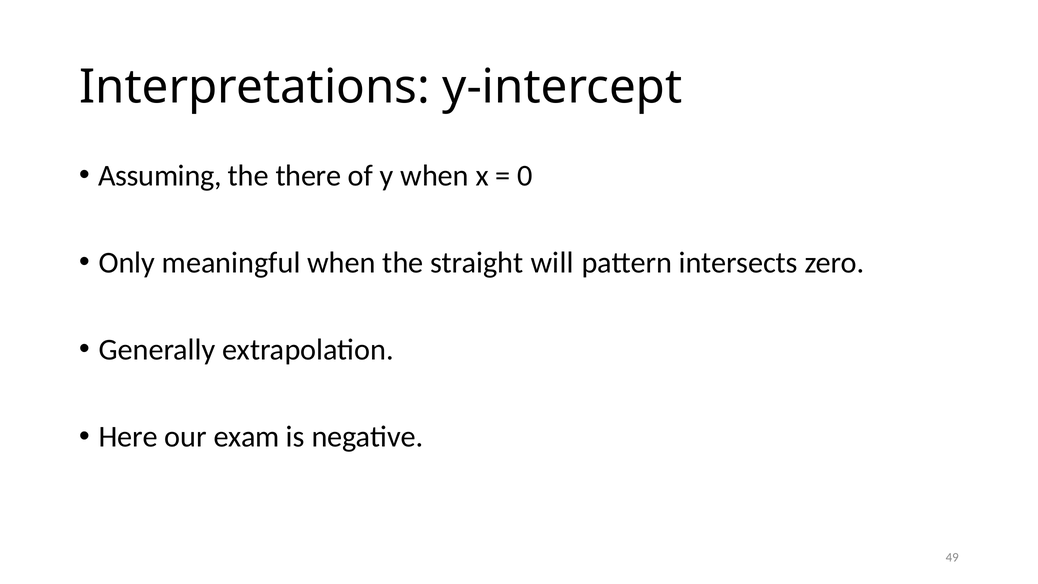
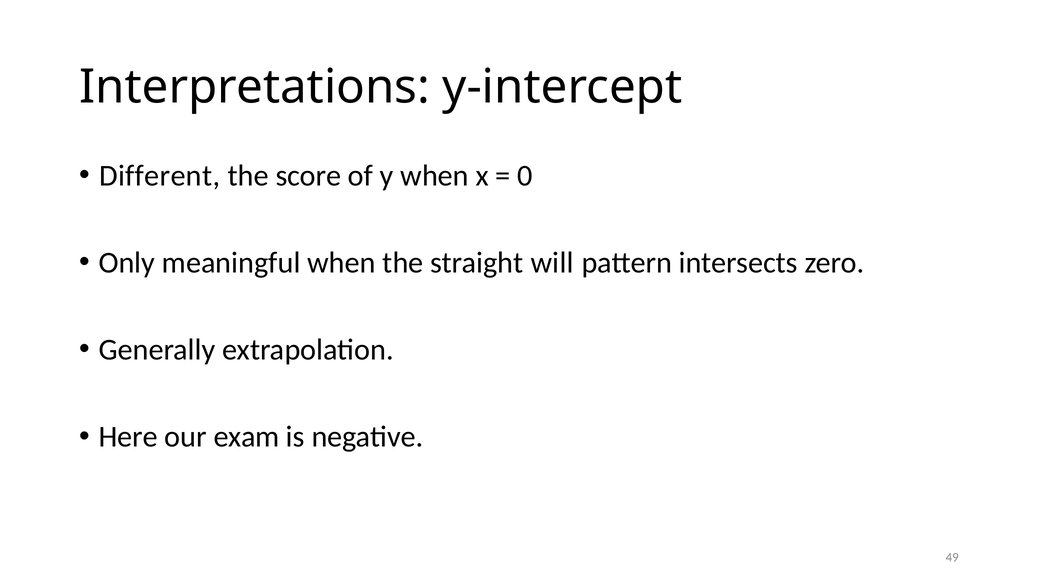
Assuming: Assuming -> Different
there: there -> score
